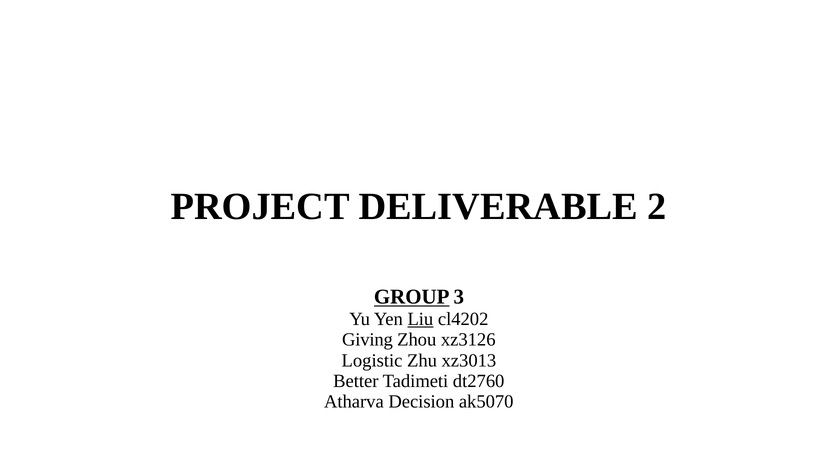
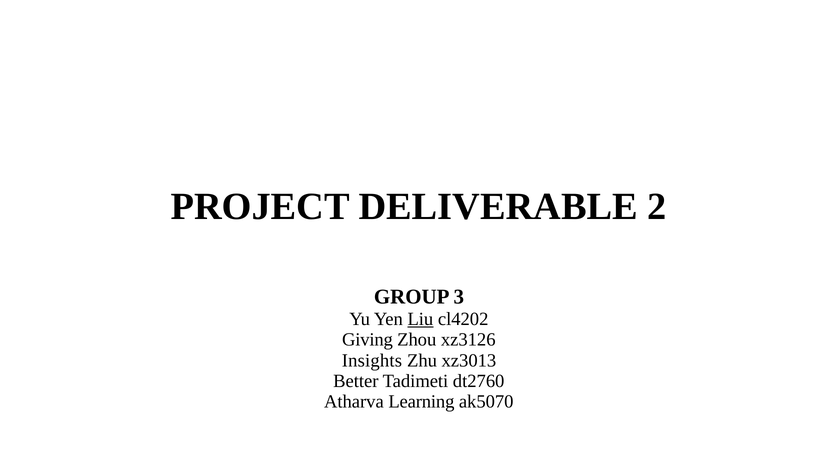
GROUP underline: present -> none
Logistic: Logistic -> Insights
Decision: Decision -> Learning
